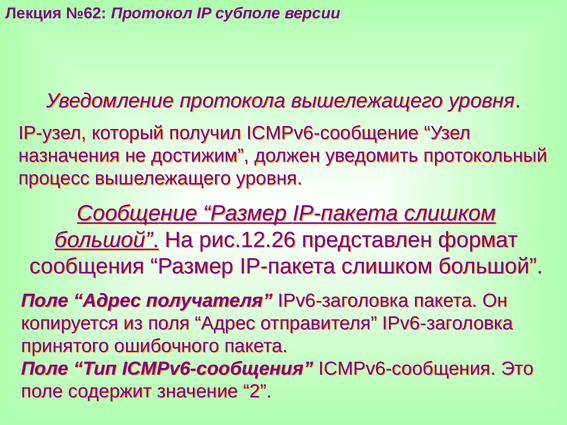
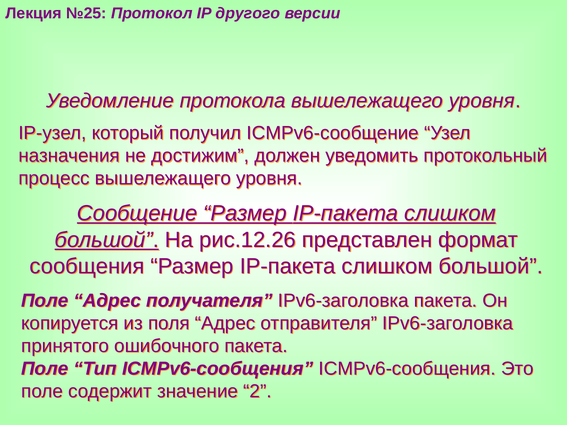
№62: №62 -> №25
субполе: субполе -> другого
